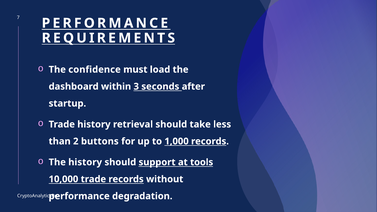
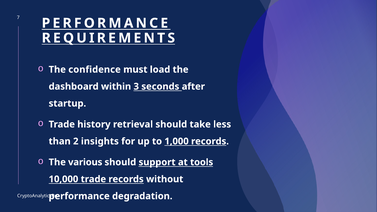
buttons: buttons -> insights
The history: history -> various
